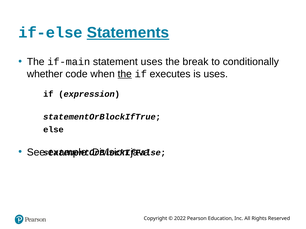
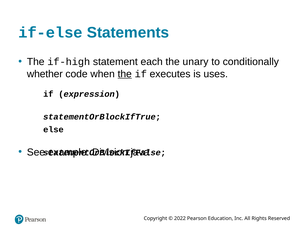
Statements underline: present -> none
if-main: if-main -> if-high
statement uses: uses -> each
break: break -> unary
